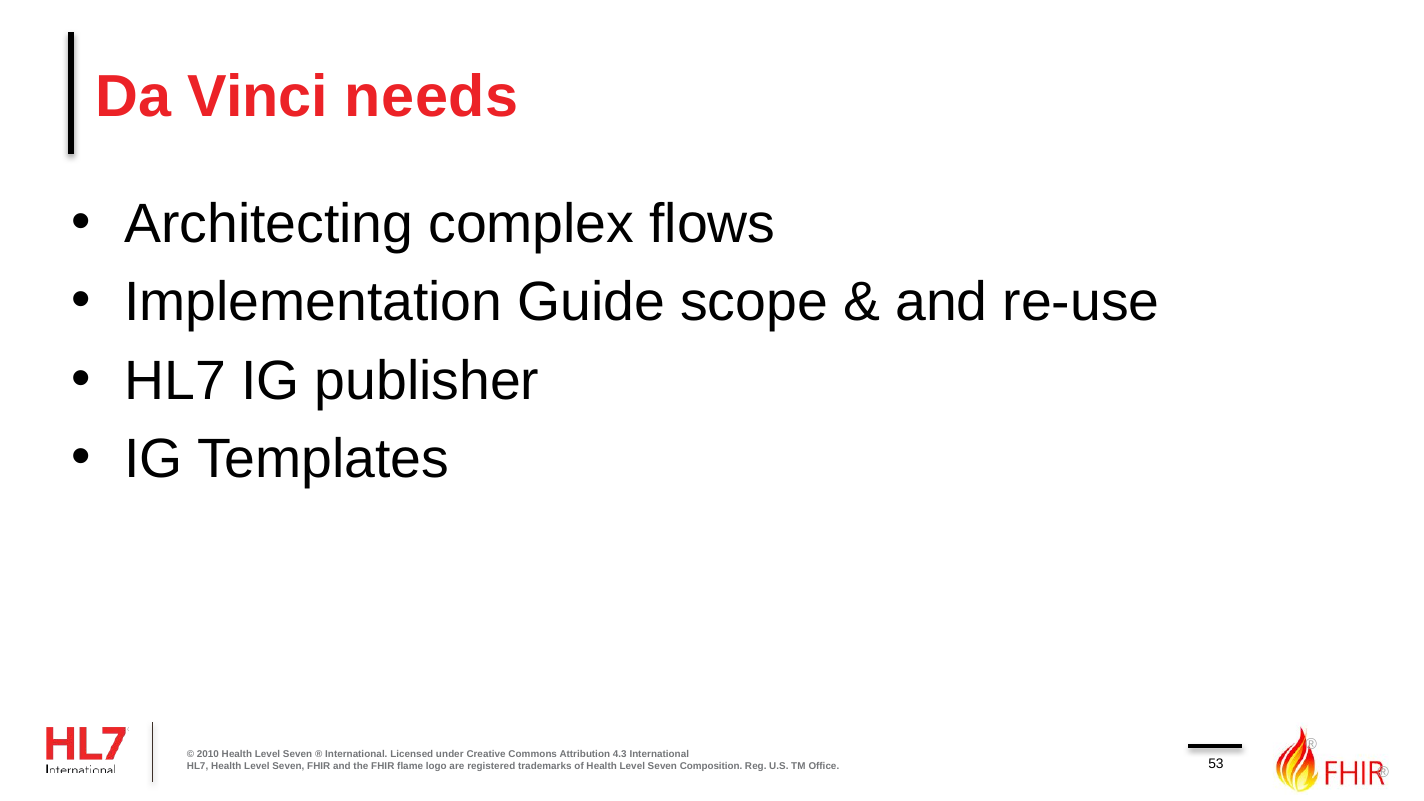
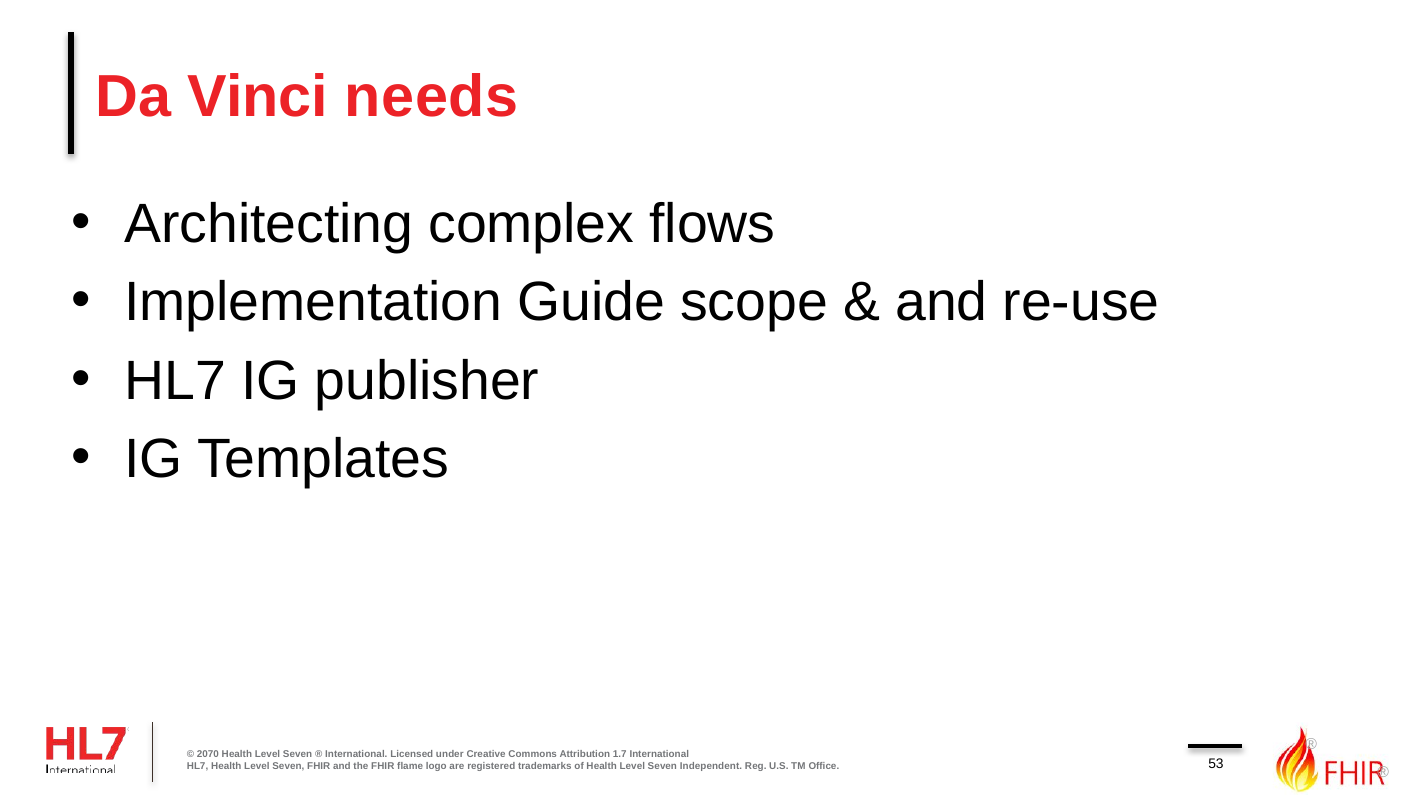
2010: 2010 -> 2070
4.3: 4.3 -> 1.7
Composition: Composition -> Independent
